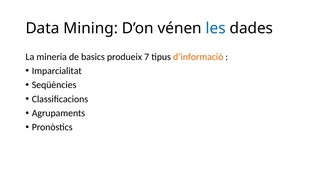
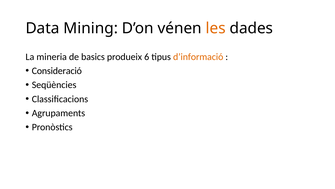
les colour: blue -> orange
7: 7 -> 6
Imparcialitat: Imparcialitat -> Consideració
